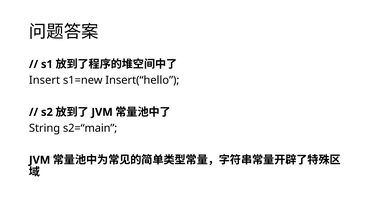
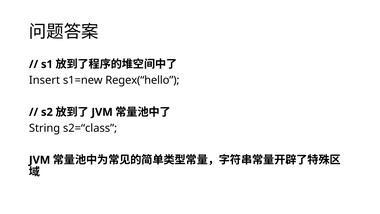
Insert(“hello: Insert(“hello -> Regex(“hello
s2=“main: s2=“main -> s2=“class
